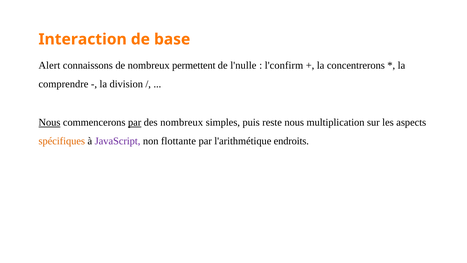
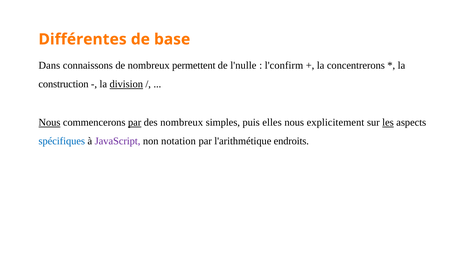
Interaction: Interaction -> Différentes
Alert: Alert -> Dans
comprendre: comprendre -> construction
division underline: none -> present
reste: reste -> elles
multiplication: multiplication -> explicitement
les underline: none -> present
spécifiques colour: orange -> blue
flottante: flottante -> notation
